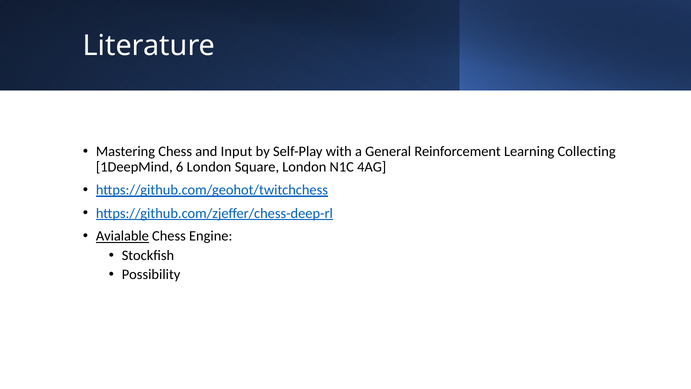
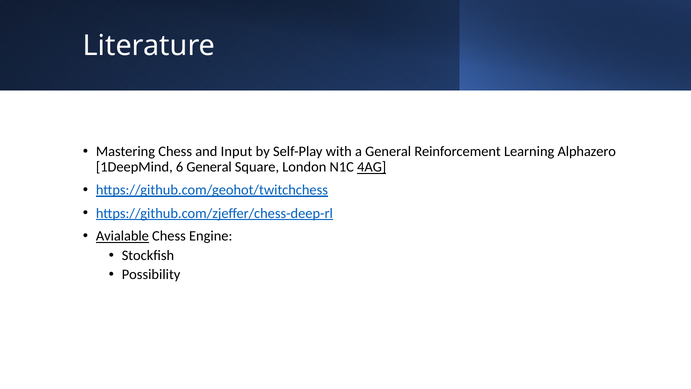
Collecting: Collecting -> Alphazero
6 London: London -> General
4AG underline: none -> present
